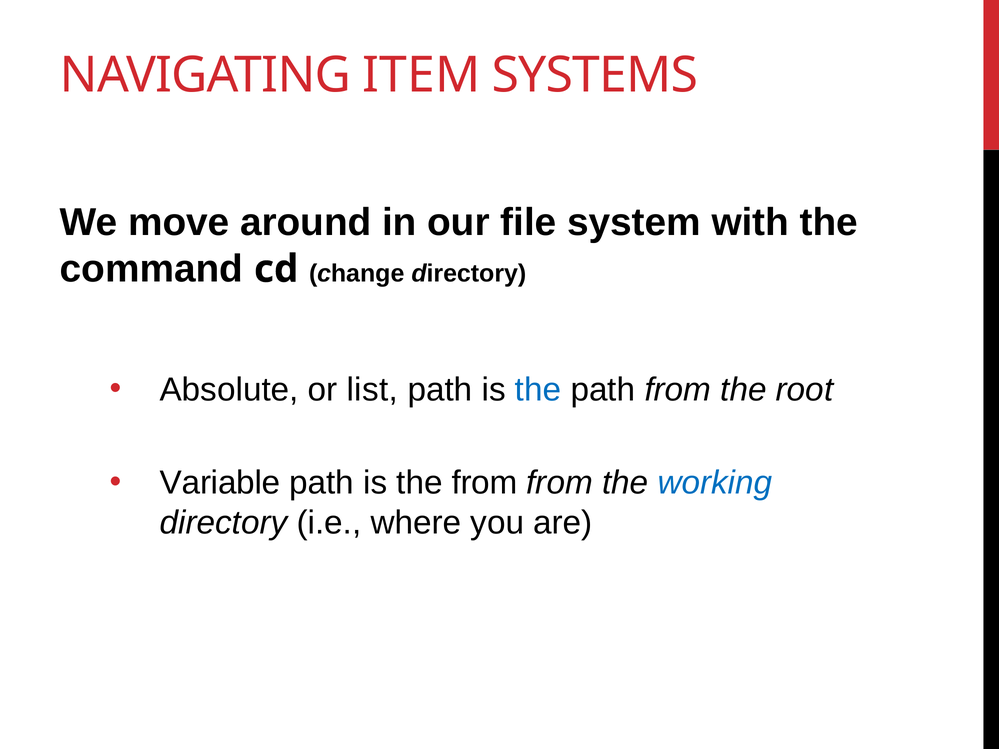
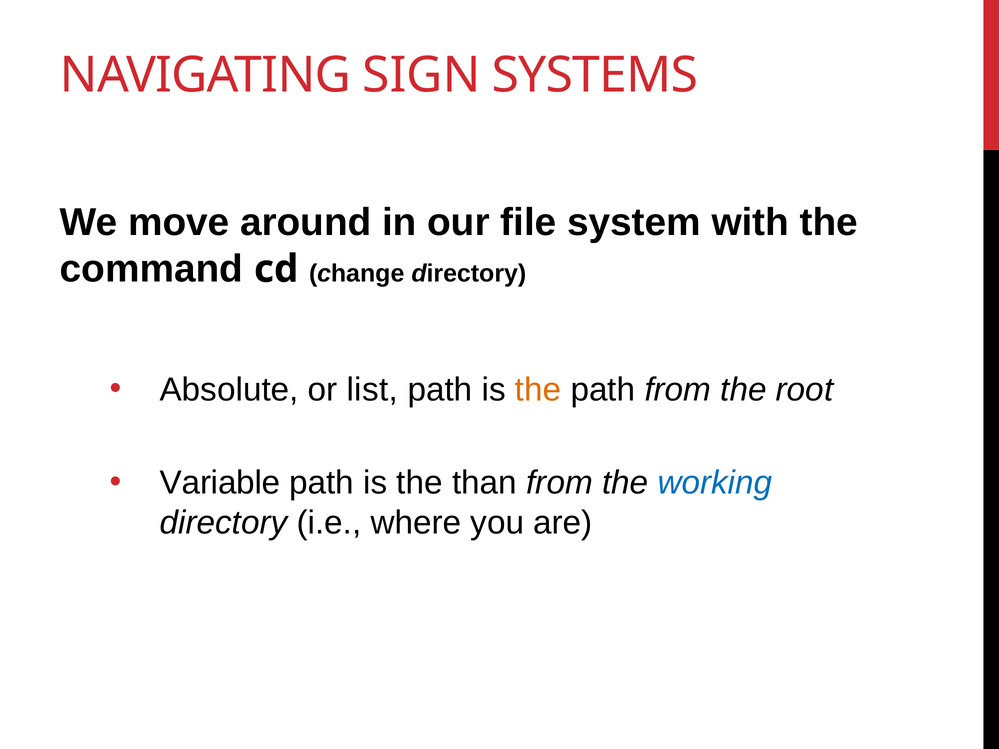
ITEM: ITEM -> SIGN
the at (538, 390) colour: blue -> orange
the from: from -> than
